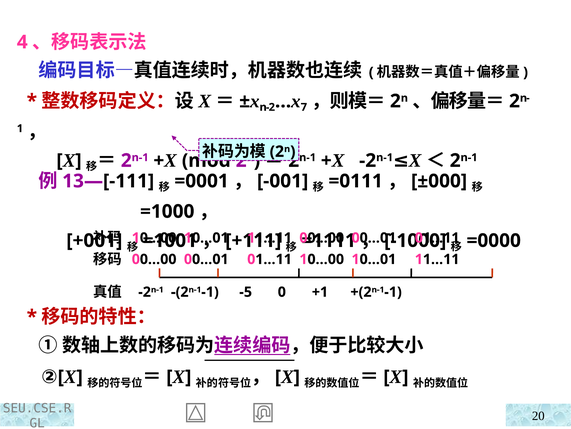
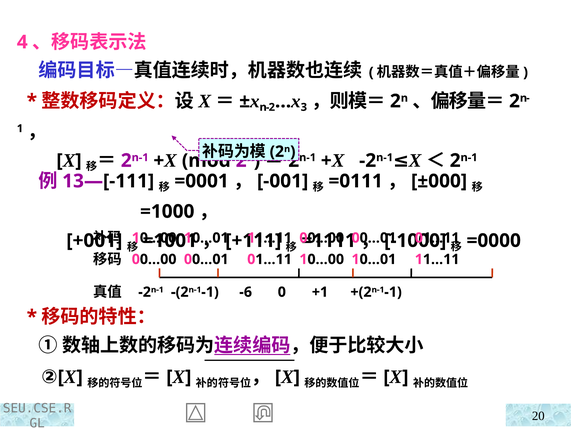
7: 7 -> 3
-5: -5 -> -6
